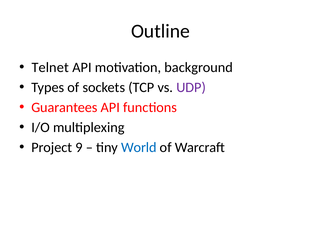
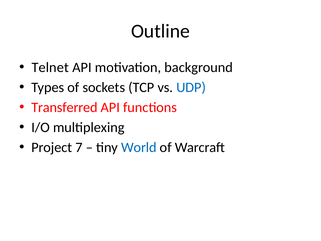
UDP colour: purple -> blue
Guarantees: Guarantees -> Transferred
9: 9 -> 7
